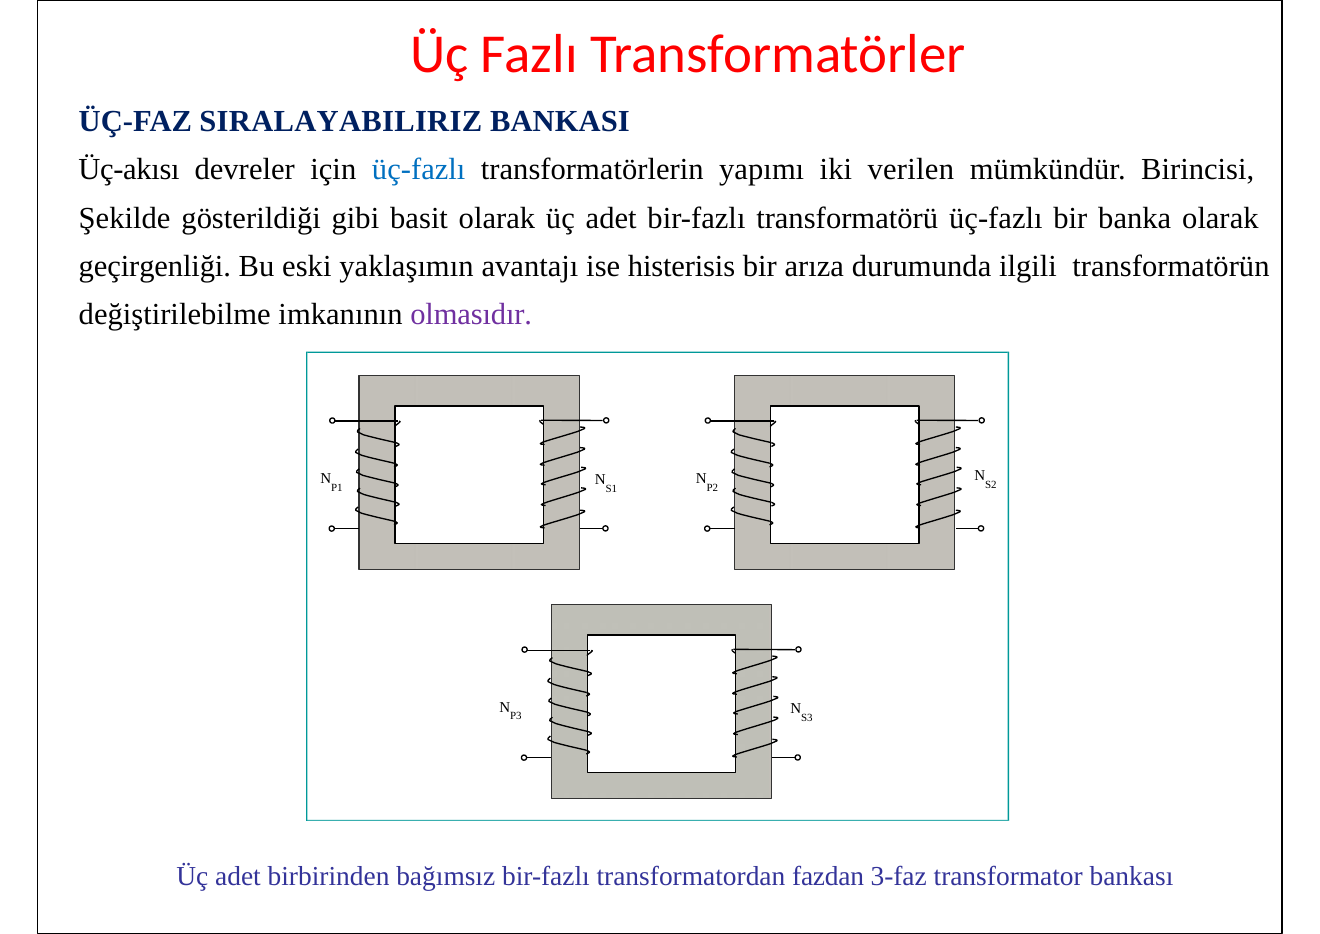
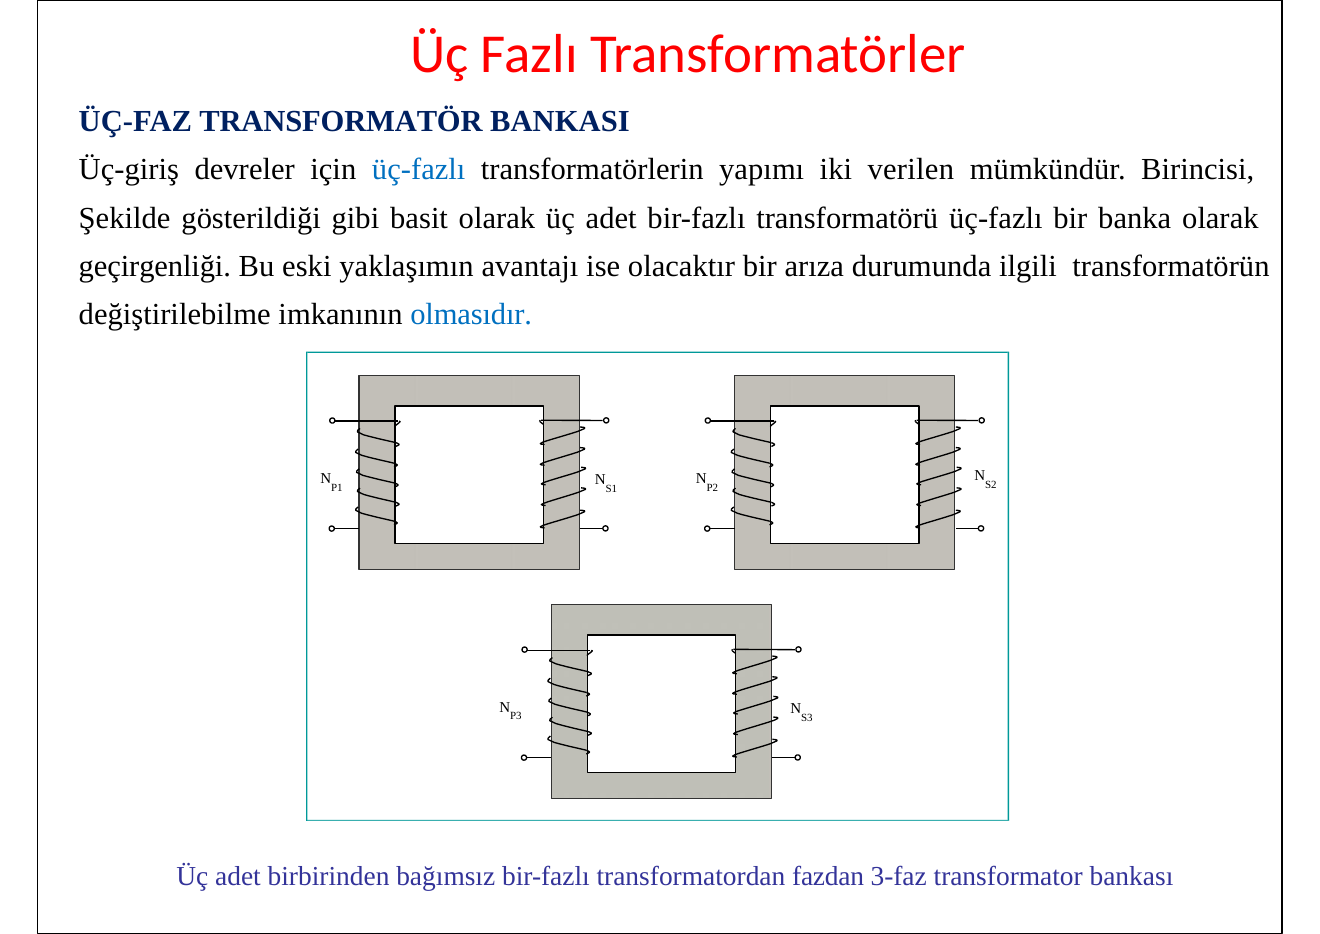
SIRALAYABILIRIZ: SIRALAYABILIRIZ -> TRANSFORMATÖR
Üç-akısı: Üç-akısı -> Üç-giriş
histerisis: histerisis -> olacaktır
olmasıdır colour: purple -> blue
